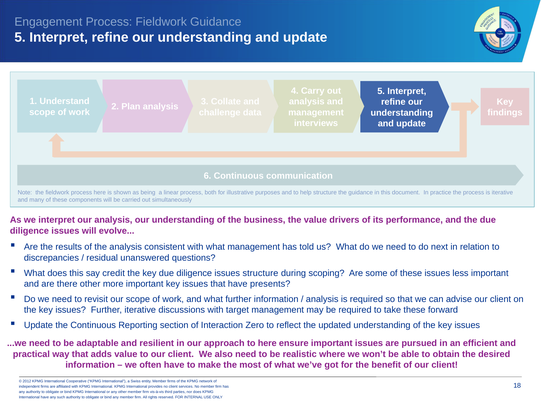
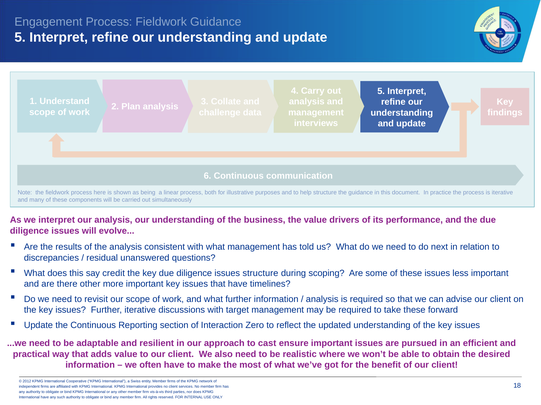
presents: presents -> timelines
to here: here -> cast
